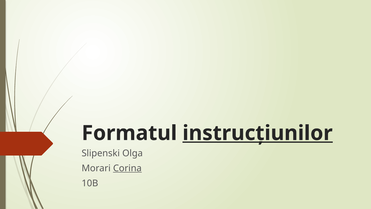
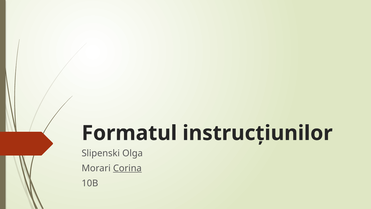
instrucţiunilor underline: present -> none
